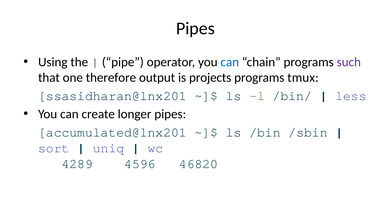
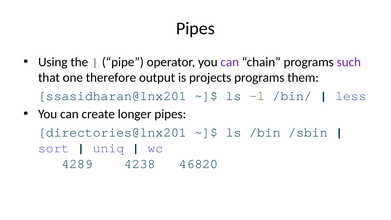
can at (230, 62) colour: blue -> purple
tmux: tmux -> them
accumulated@lnx201: accumulated@lnx201 -> directories@lnx201
4596: 4596 -> 4238
